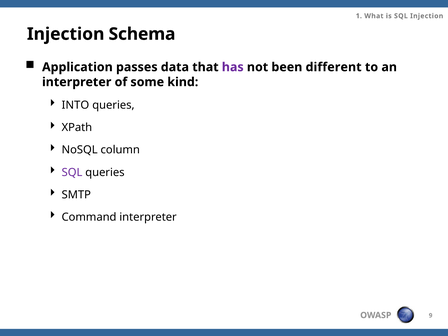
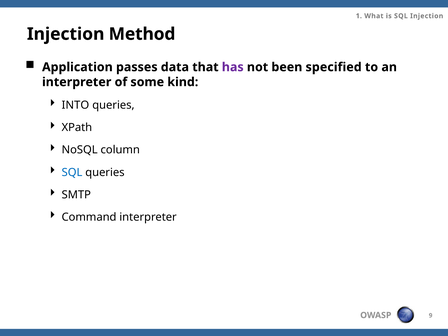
Schema: Schema -> Method
different: different -> specified
SQL at (72, 172) colour: purple -> blue
